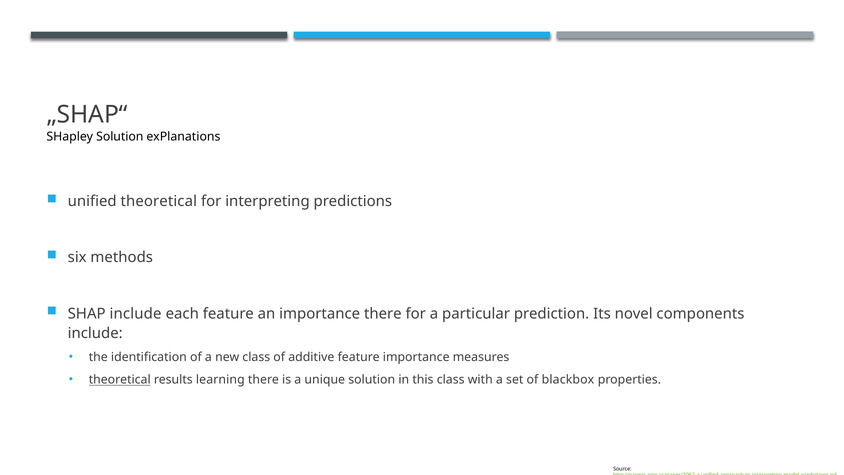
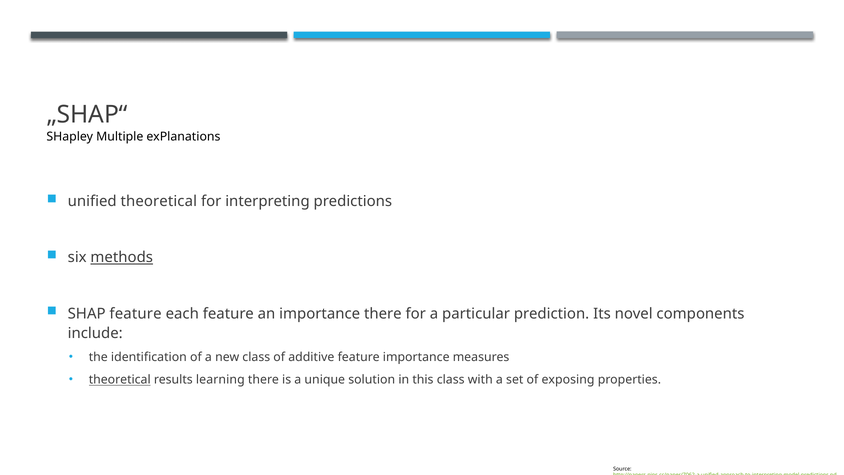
SHapley Solution: Solution -> Multiple
methods underline: none -> present
SHAP include: include -> feature
blackbox: blackbox -> exposing
